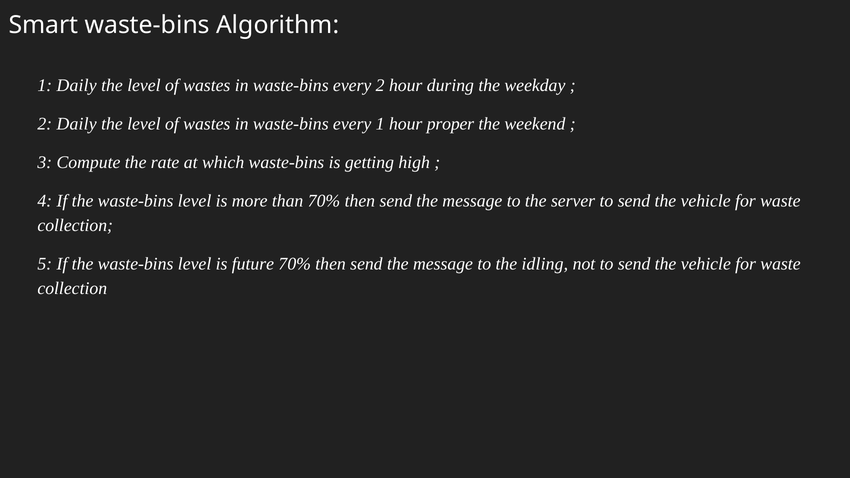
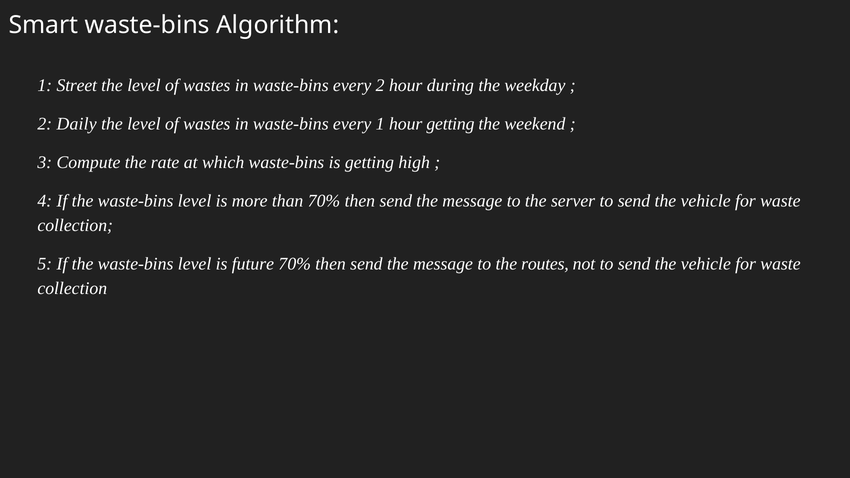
1 Daily: Daily -> Street
hour proper: proper -> getting
idling: idling -> routes
